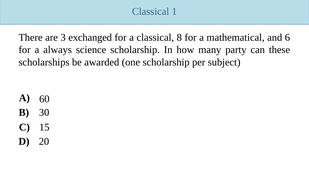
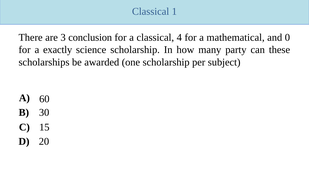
exchanged: exchanged -> conclusion
8: 8 -> 4
6: 6 -> 0
always: always -> exactly
